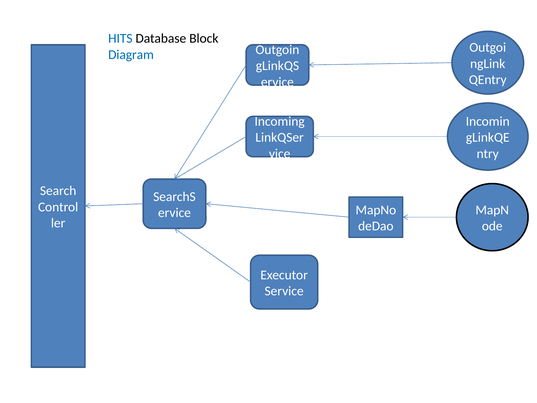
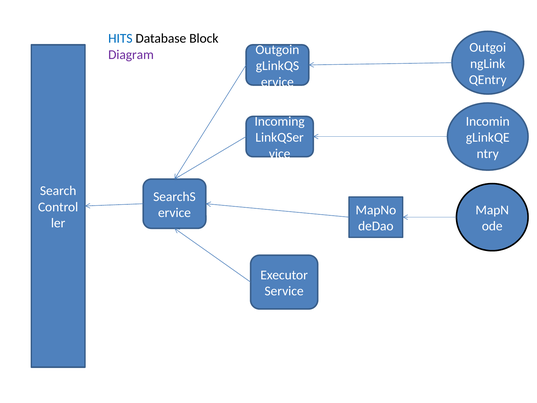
Diagram colour: blue -> purple
